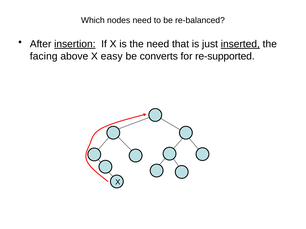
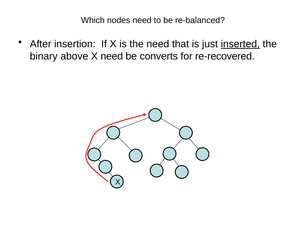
insertion underline: present -> none
facing: facing -> binary
X easy: easy -> need
re-supported: re-supported -> re-recovered
